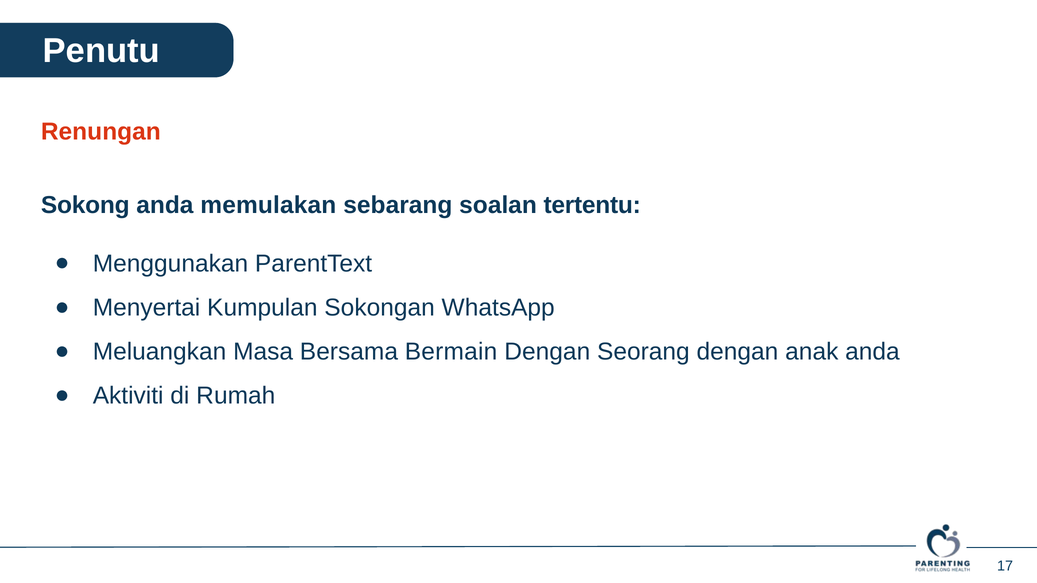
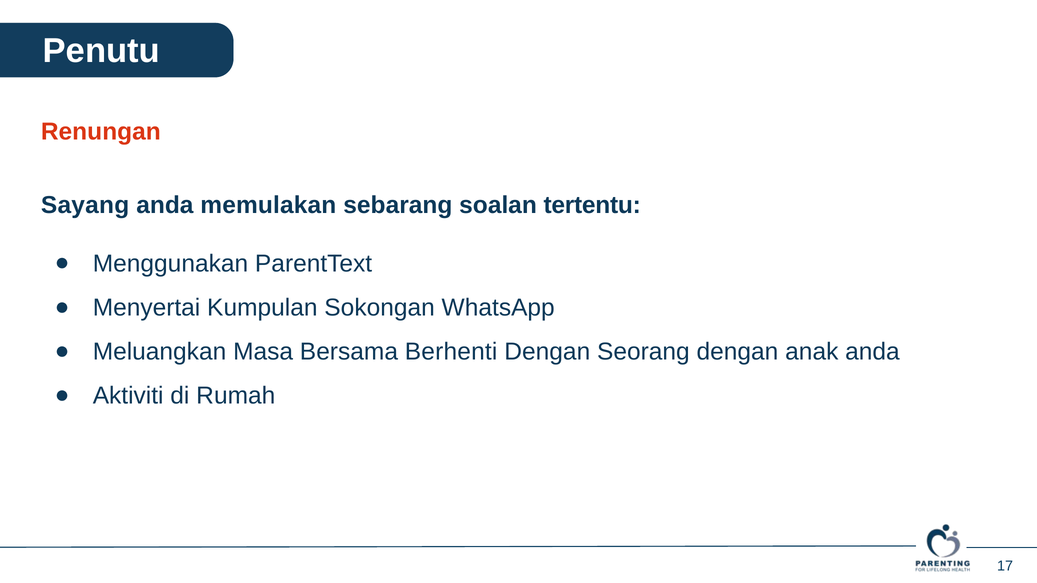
Sokong: Sokong -> Sayang
Bermain: Bermain -> Berhenti
